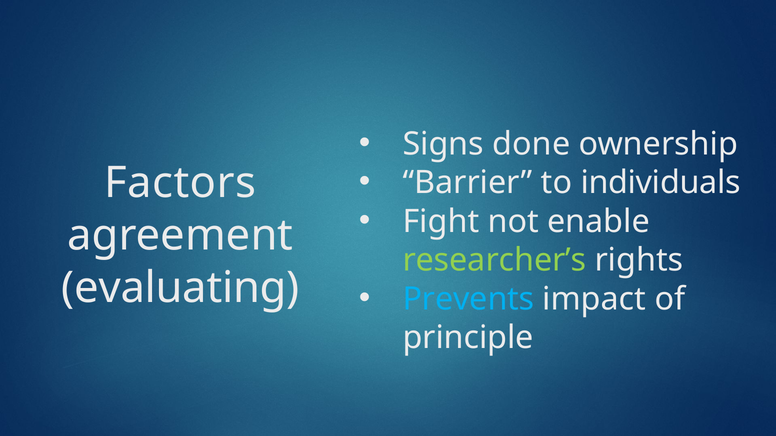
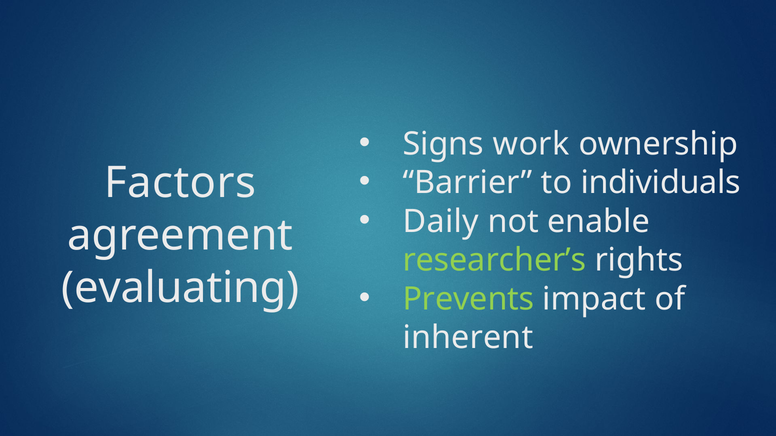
done: done -> work
Fight: Fight -> Daily
Prevents colour: light blue -> light green
principle: principle -> inherent
